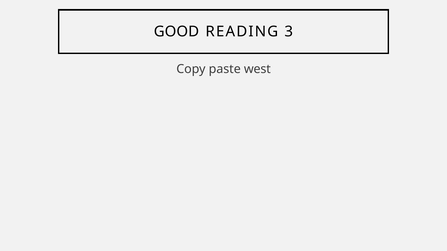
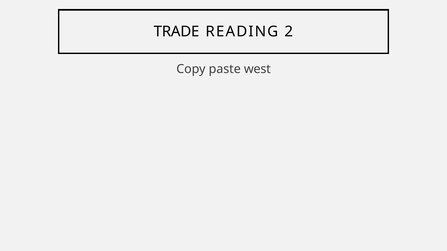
GOOD: GOOD -> TRADE
3: 3 -> 2
